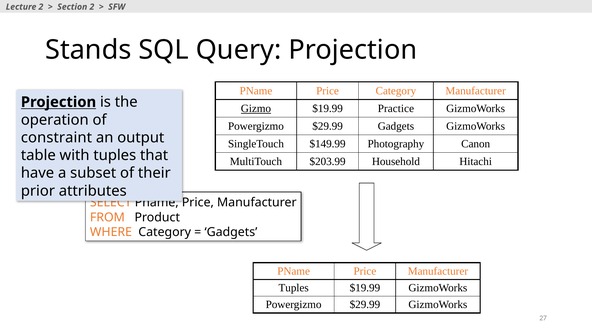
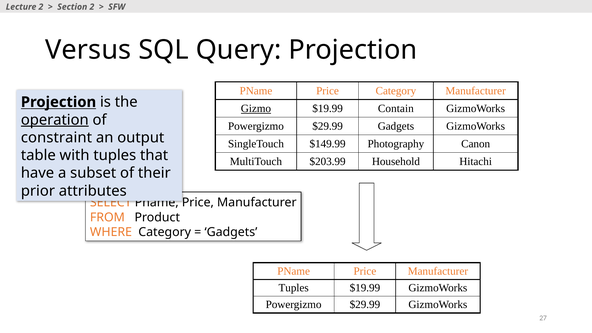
Stands: Stands -> Versus
Practice: Practice -> Contain
operation underline: none -> present
